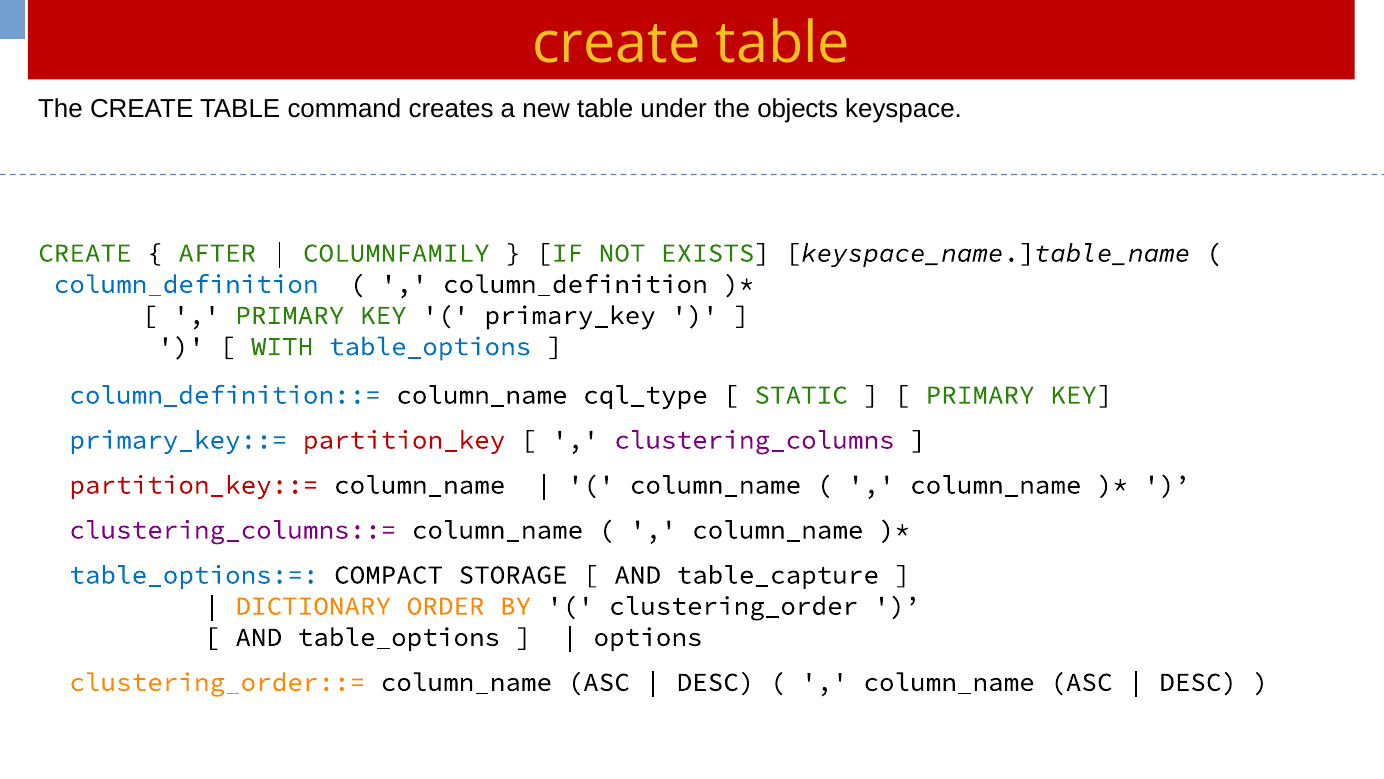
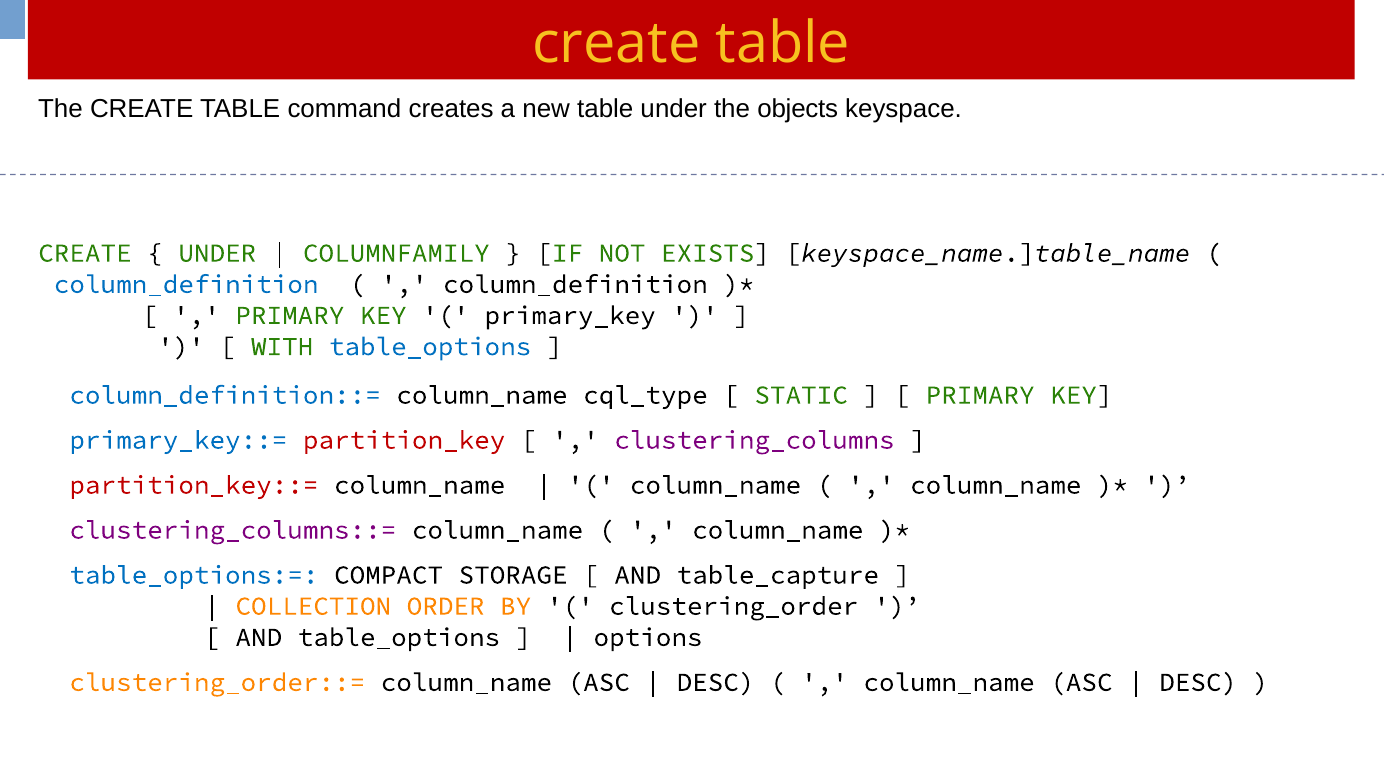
AFTER at (217, 253): AFTER -> UNDER
DICTIONARY: DICTIONARY -> COLLECTION
